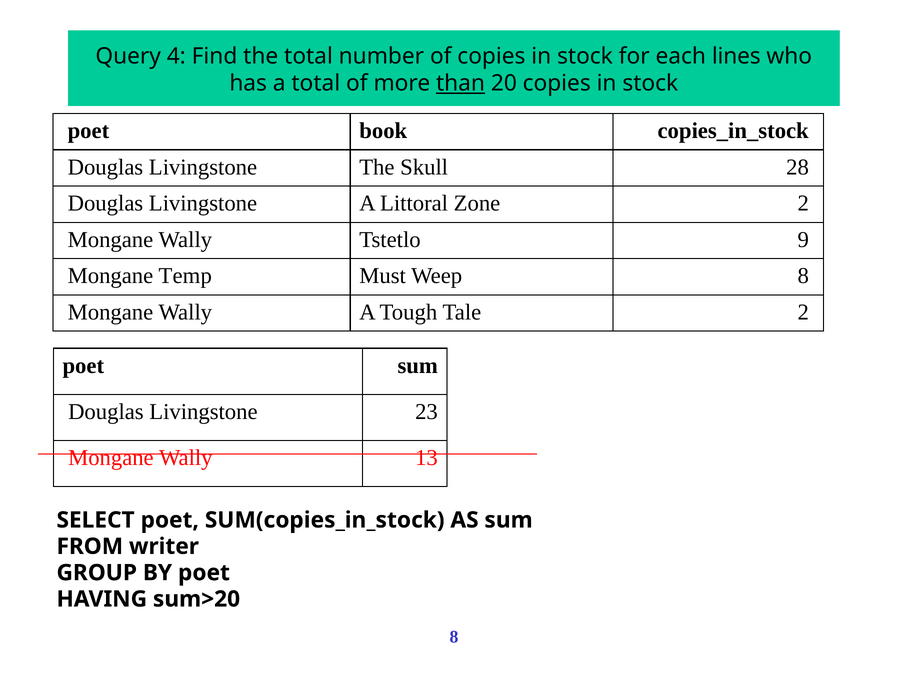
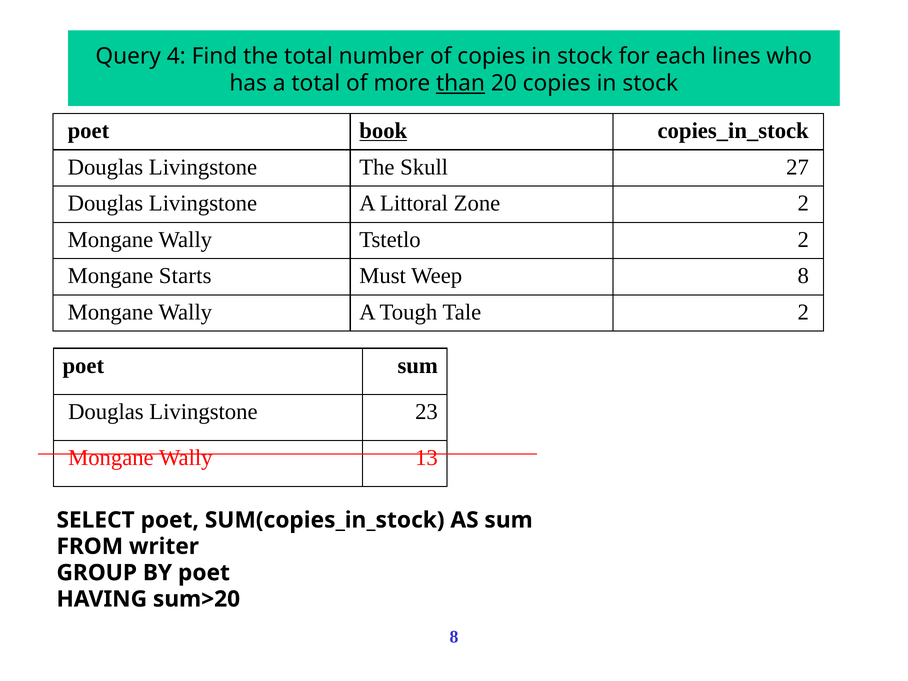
book underline: none -> present
28: 28 -> 27
Tstetlo 9: 9 -> 2
Temp: Temp -> Starts
